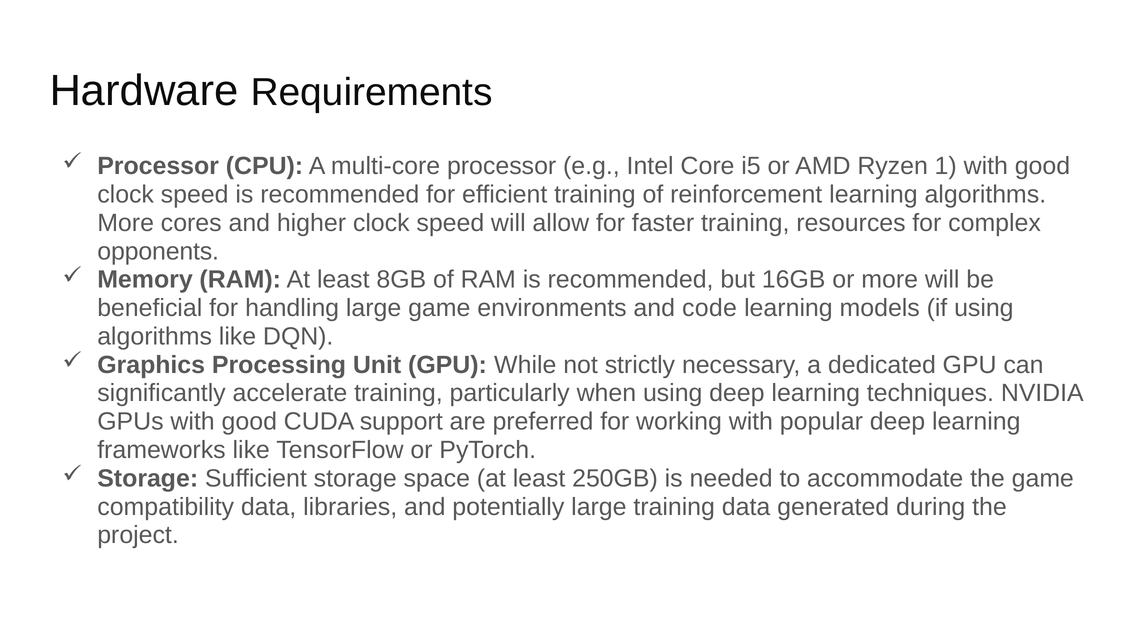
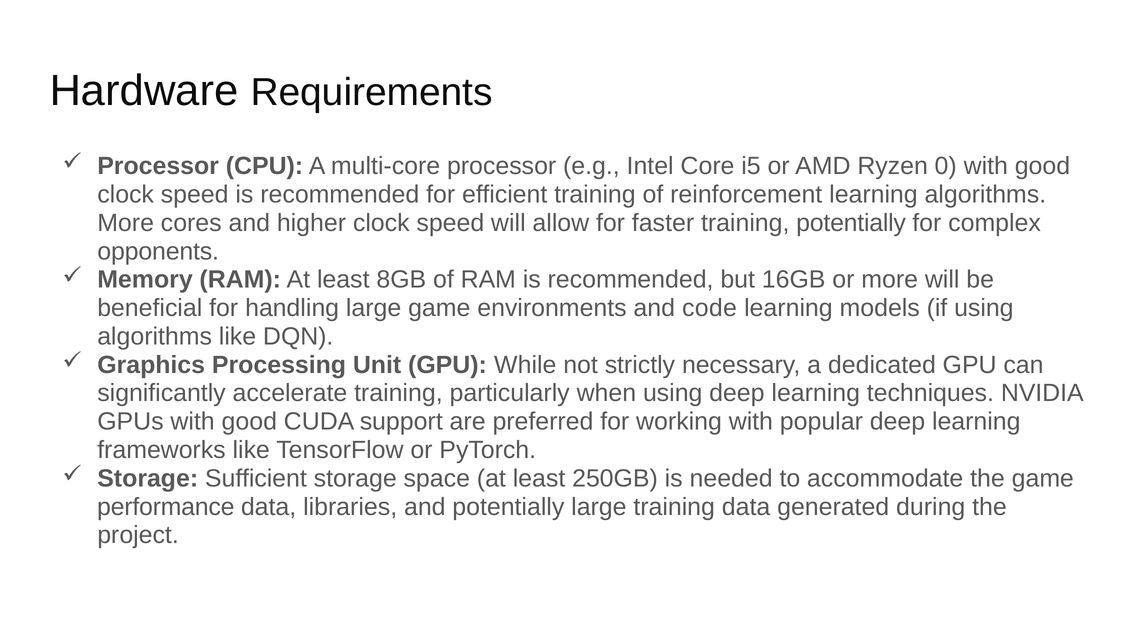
1: 1 -> 0
training resources: resources -> potentially
compatibility: compatibility -> performance
